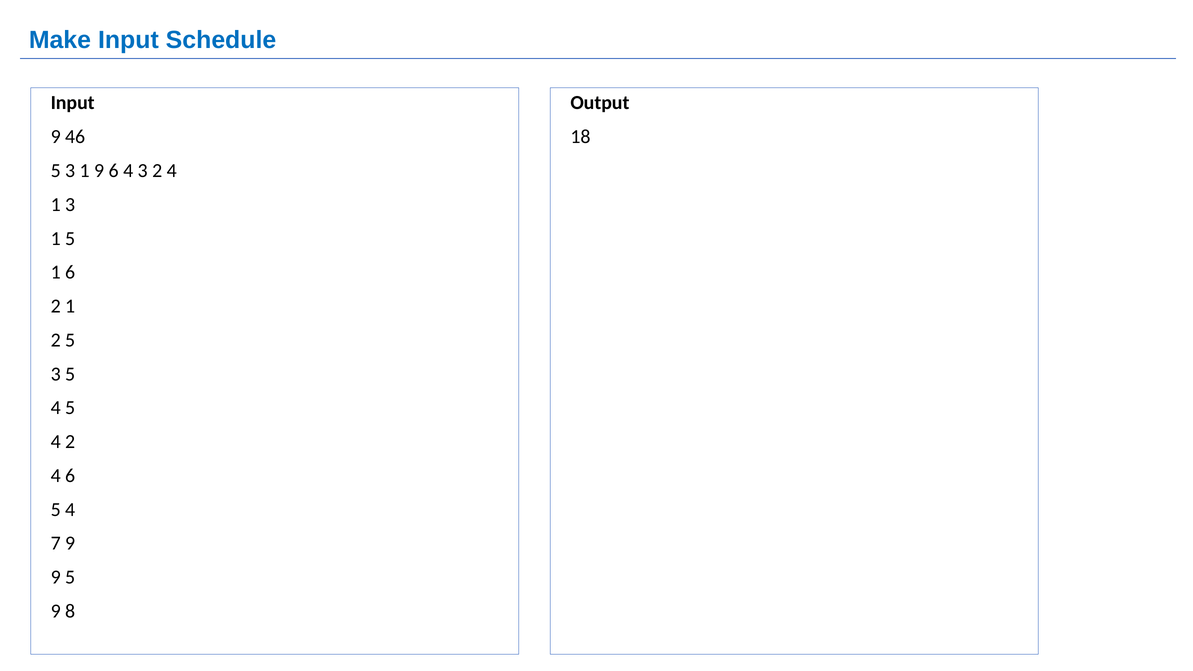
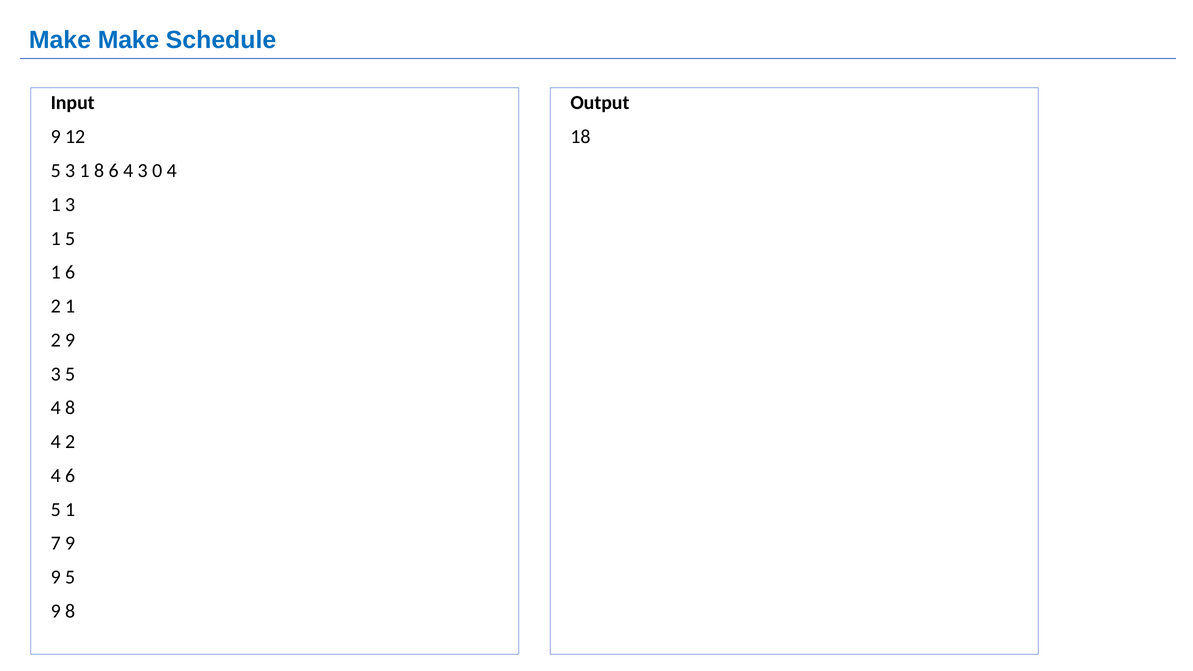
Make Input: Input -> Make
46: 46 -> 12
1 9: 9 -> 8
3 2: 2 -> 0
2 5: 5 -> 9
4 5: 5 -> 8
4 at (70, 510): 4 -> 1
